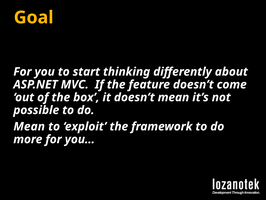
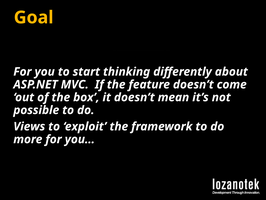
Mean at (29, 126): Mean -> Views
